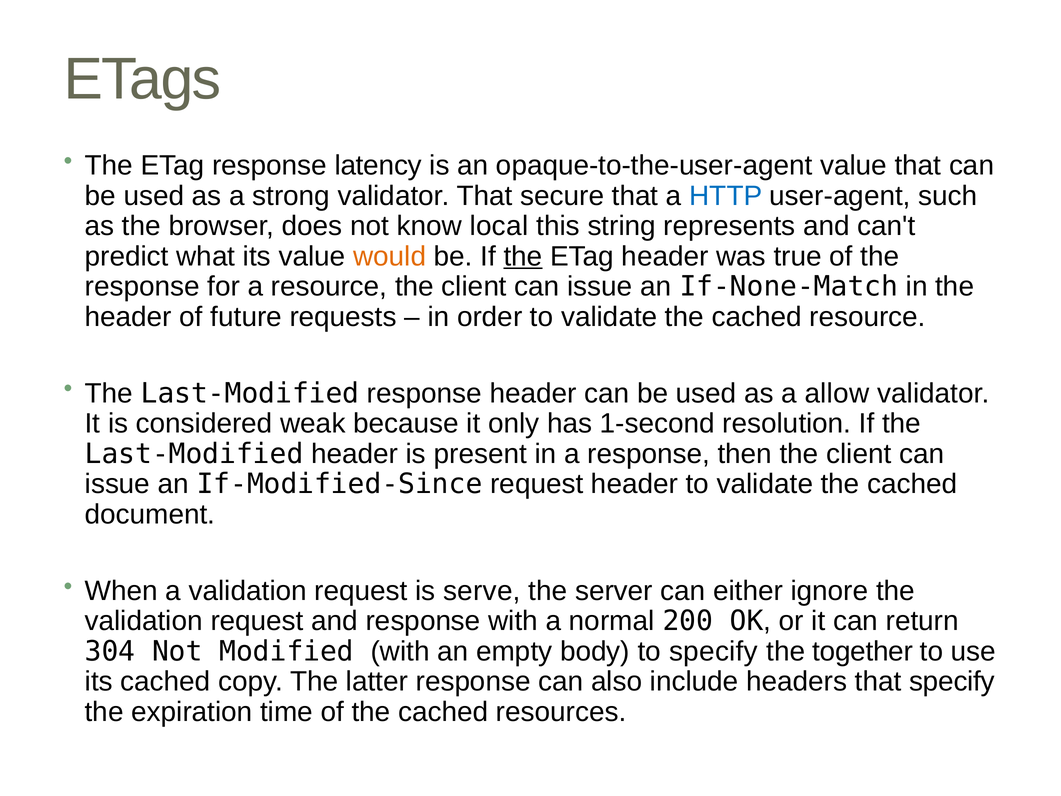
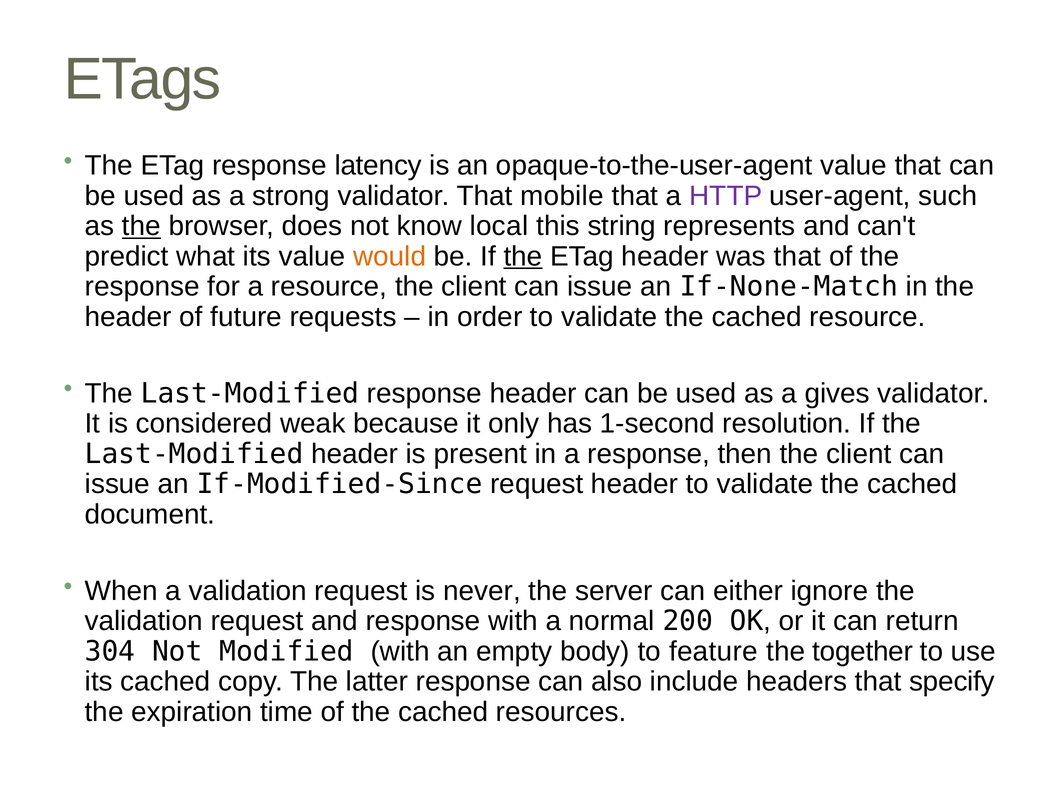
secure: secure -> mobile
HTTP colour: blue -> purple
the at (141, 226) underline: none -> present
was true: true -> that
allow: allow -> gives
serve: serve -> never
to specify: specify -> feature
